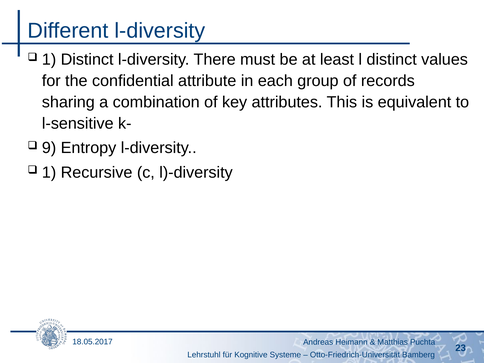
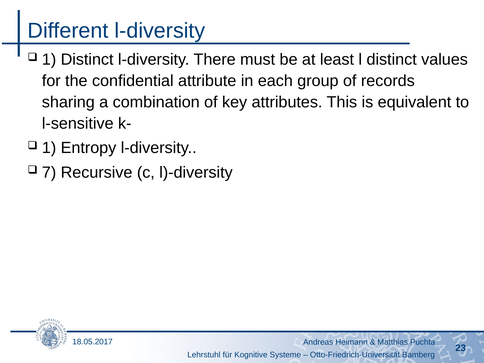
9 at (49, 148): 9 -> 1
1 at (49, 172): 1 -> 7
